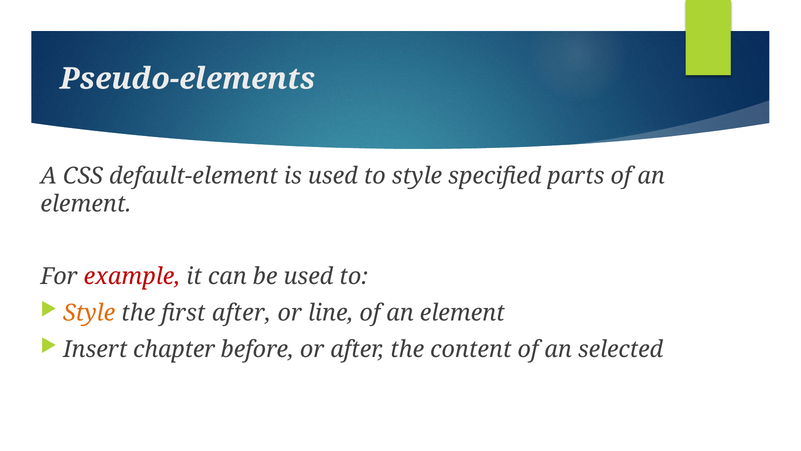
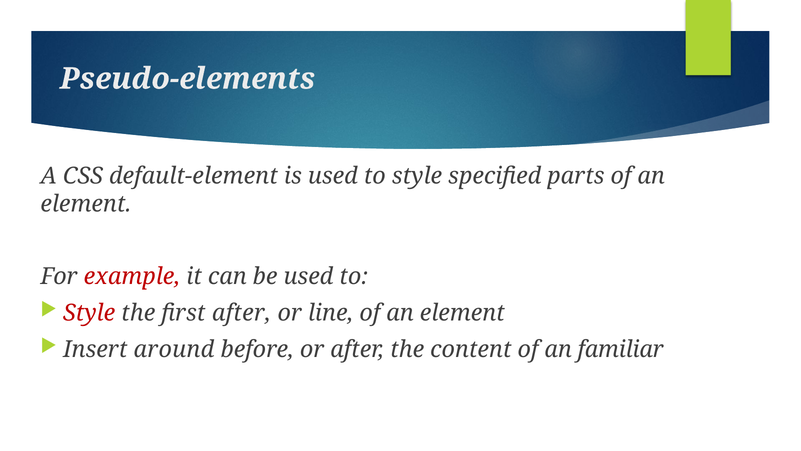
Style at (89, 313) colour: orange -> red
chapter: chapter -> around
selected: selected -> familiar
